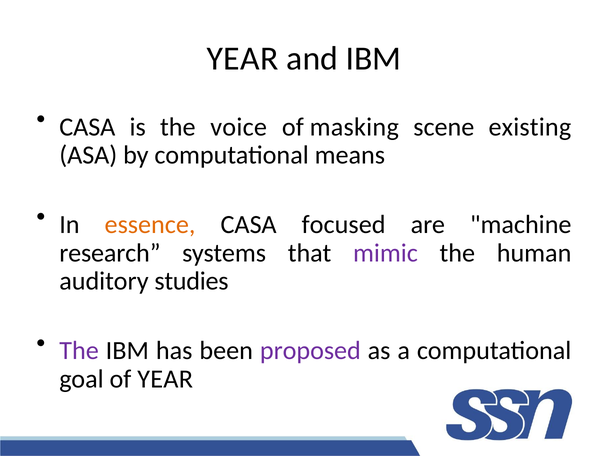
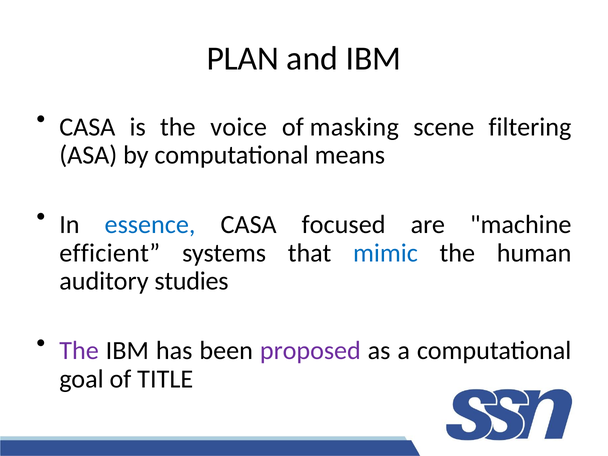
YEAR at (242, 59): YEAR -> PLAN
existing: existing -> filtering
essence colour: orange -> blue
research: research -> efficient
mimic colour: purple -> blue
of YEAR: YEAR -> TITLE
